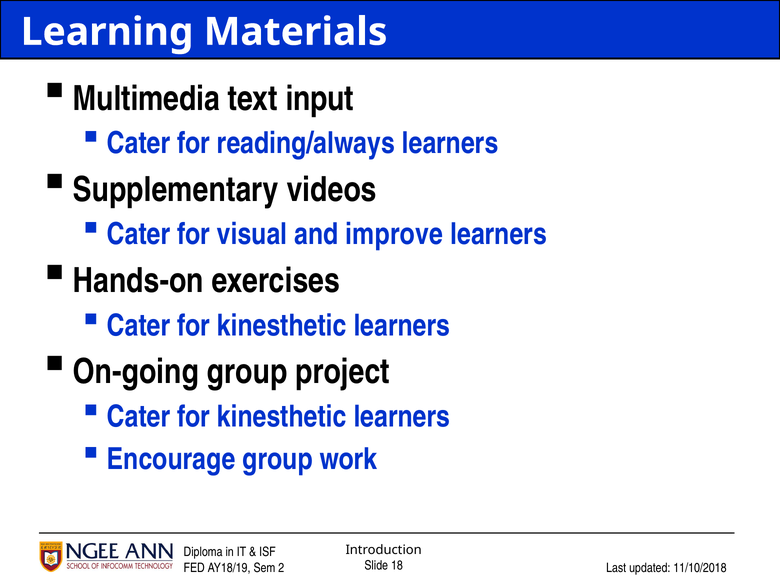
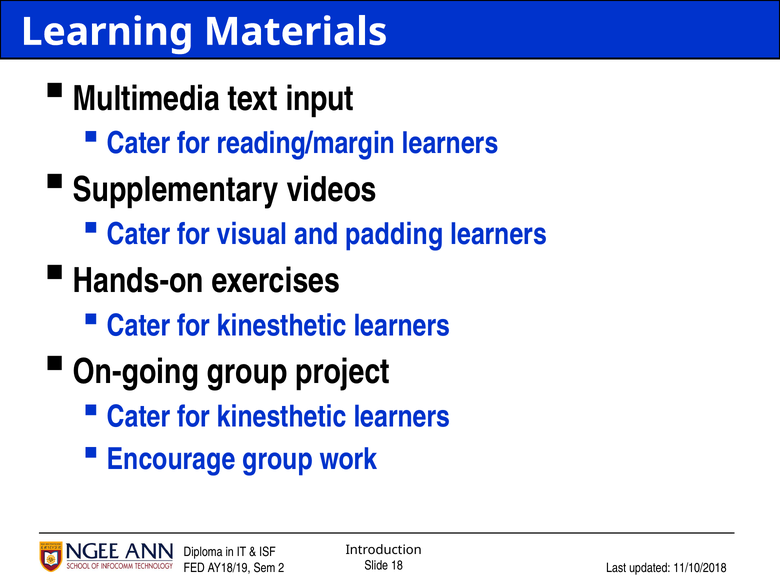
reading/always: reading/always -> reading/margin
improve: improve -> padding
